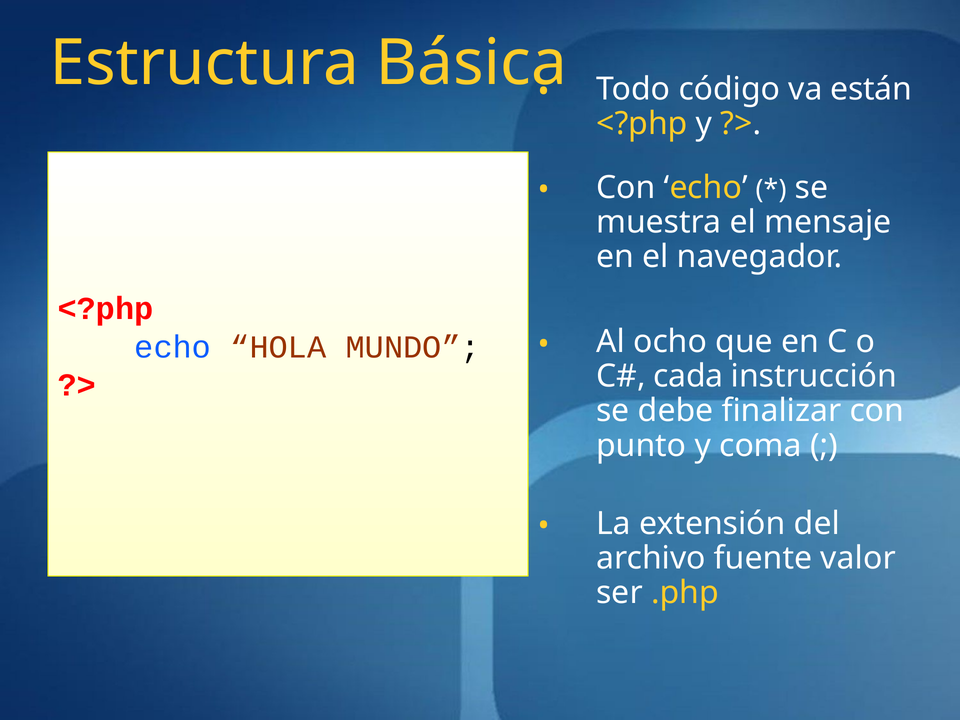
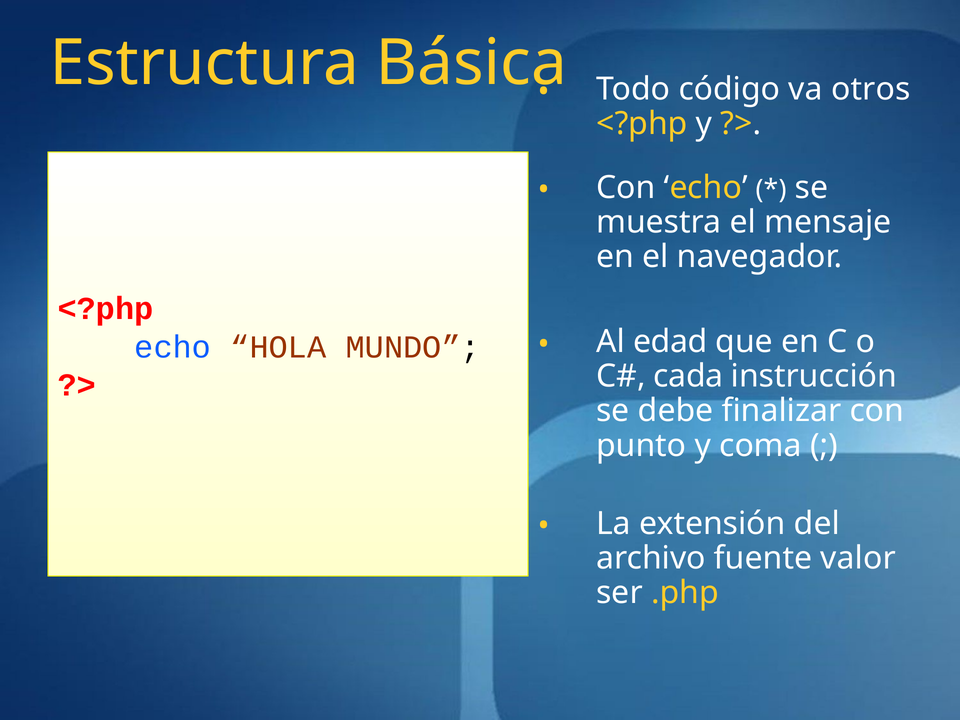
están: están -> otros
ocho: ocho -> edad
